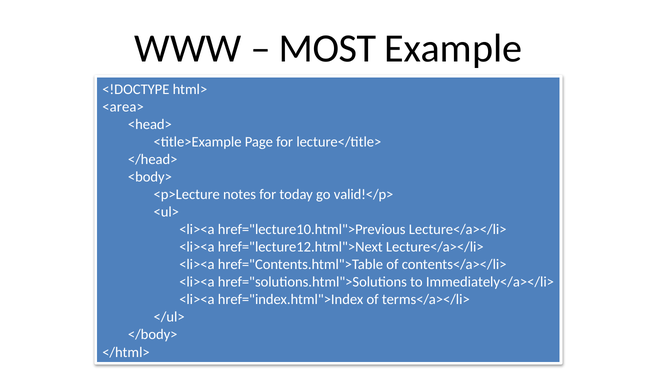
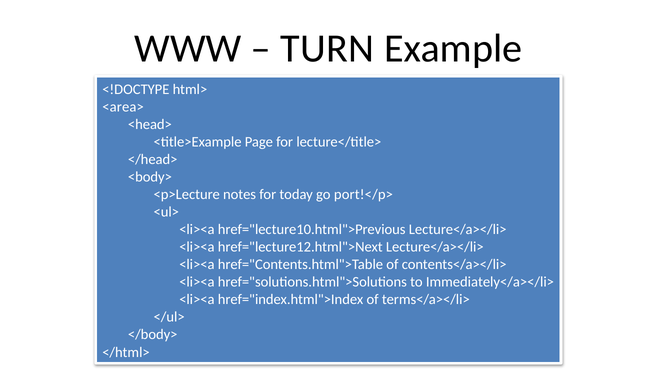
MOST: MOST -> TURN
valid!</p>: valid!</p> -> port!</p>
